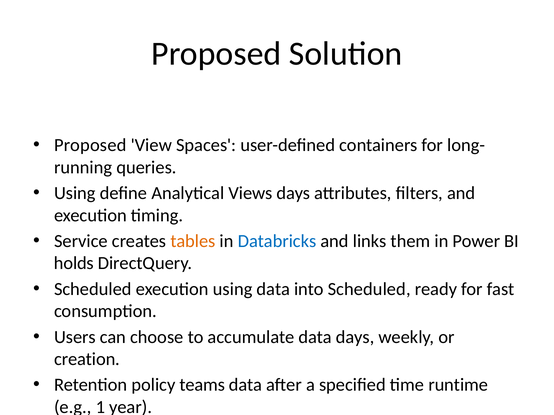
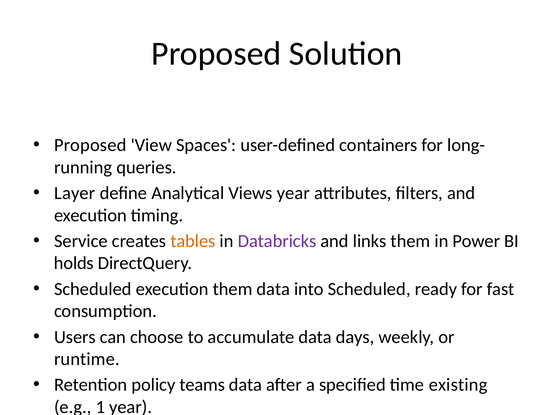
Using at (75, 193): Using -> Layer
Views days: days -> year
Databricks colour: blue -> purple
execution using: using -> them
creation: creation -> runtime
runtime: runtime -> existing
